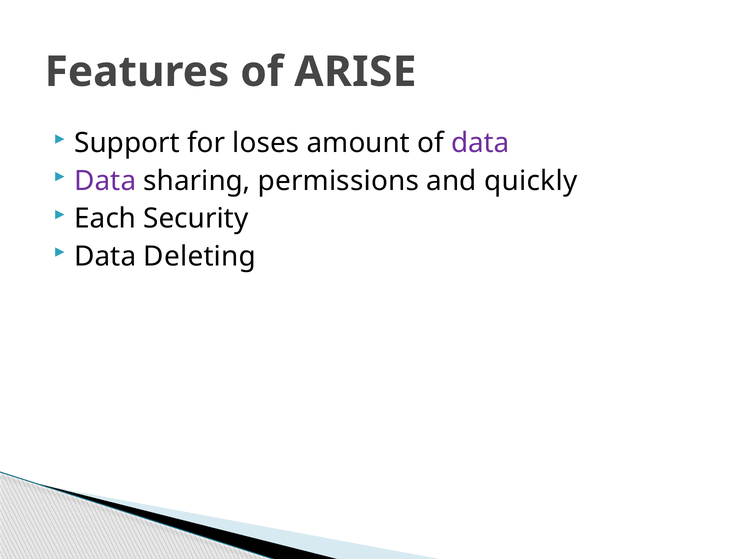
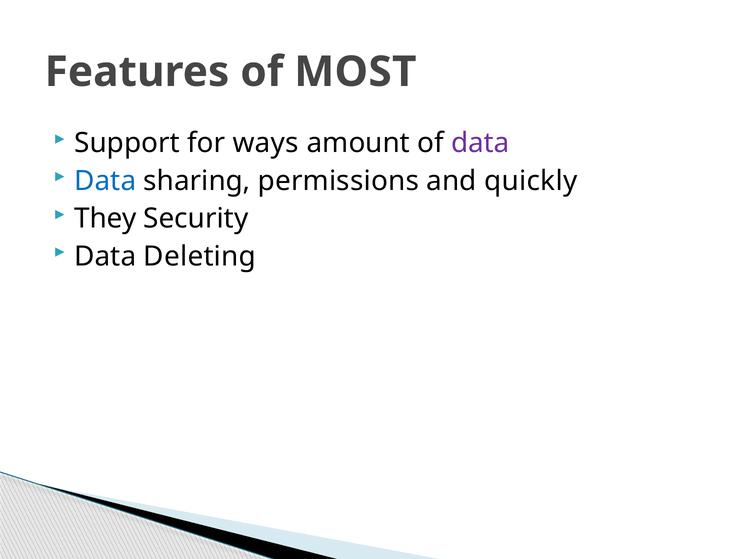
ARISE: ARISE -> MOST
loses: loses -> ways
Data at (105, 181) colour: purple -> blue
Each: Each -> They
